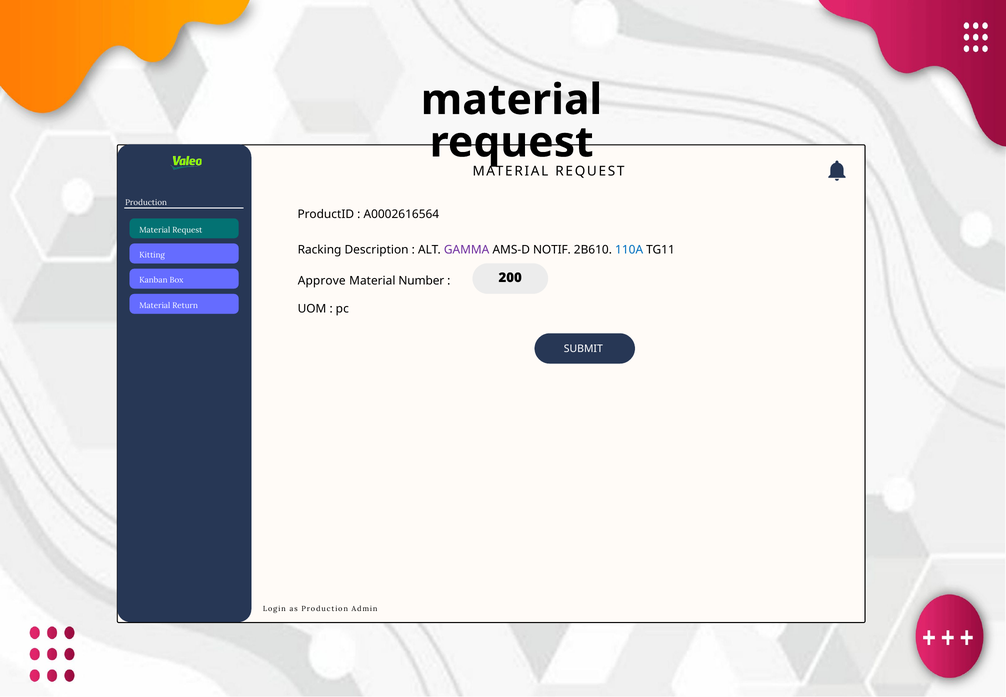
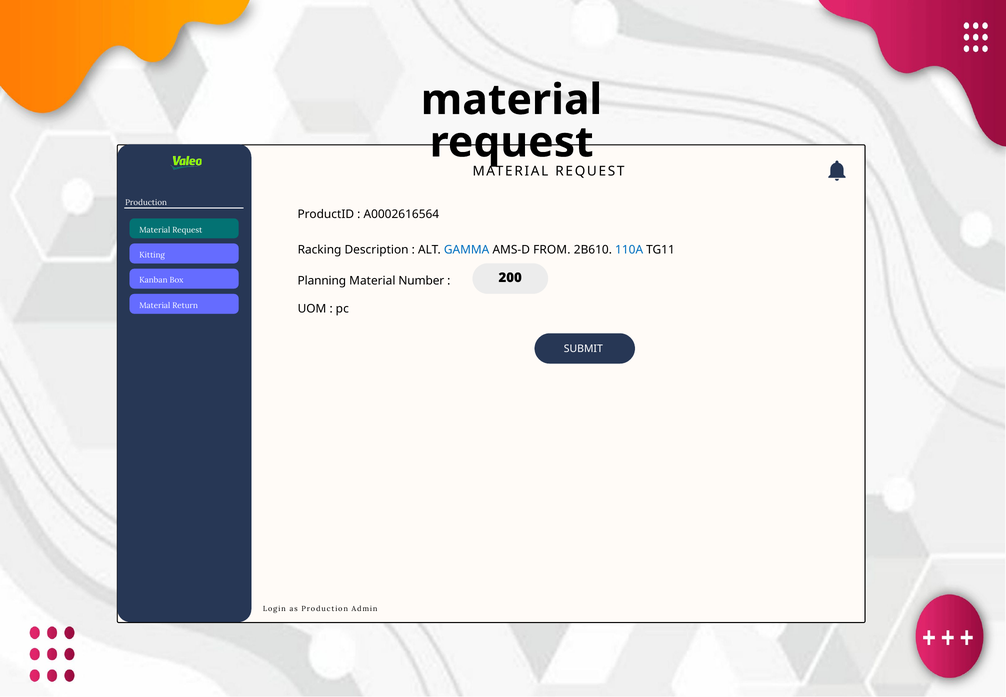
GAMMA colour: purple -> blue
NOTIF: NOTIF -> FROM
Approve: Approve -> Planning
